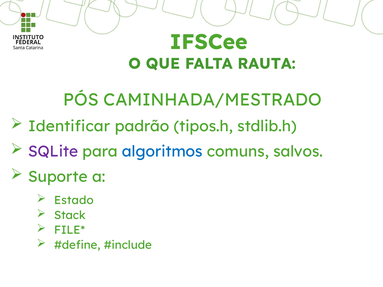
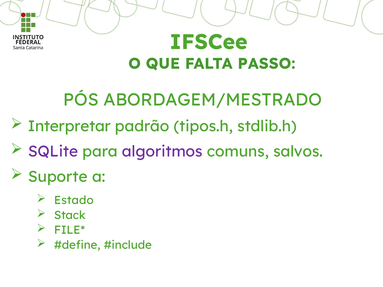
RAUTA: RAUTA -> PASSO
CAMINHADA/MESTRADO: CAMINHADA/MESTRADO -> ABORDAGEM/MESTRADO
Identificar: Identificar -> Interpretar
algoritmos colour: blue -> purple
